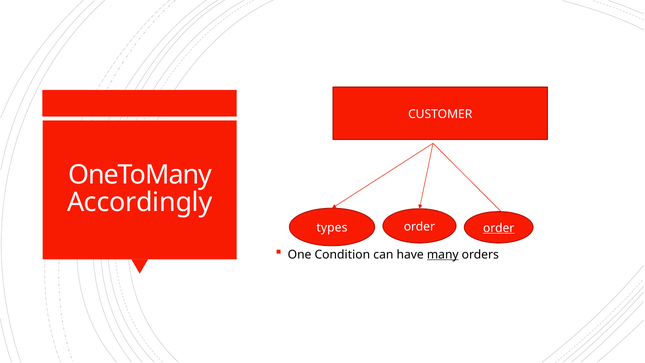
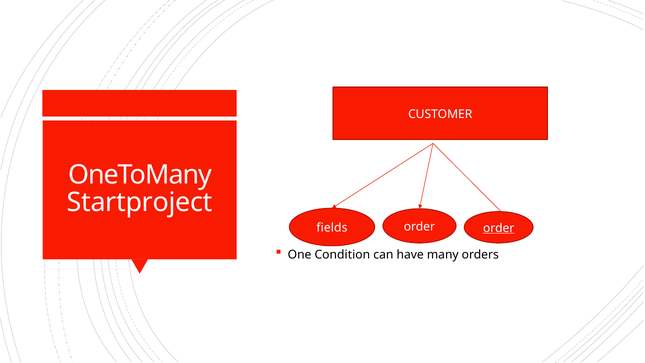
Accordingly: Accordingly -> Startproject
types: types -> fields
many underline: present -> none
